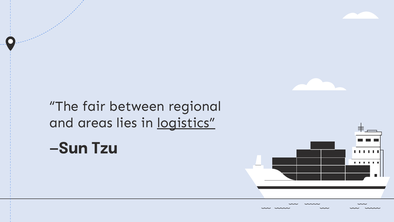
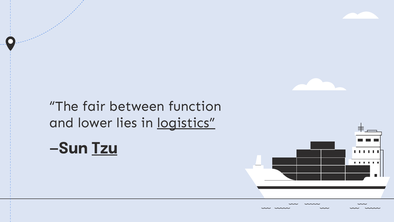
regional: regional -> function
areas: areas -> lower
Tzu underline: none -> present
